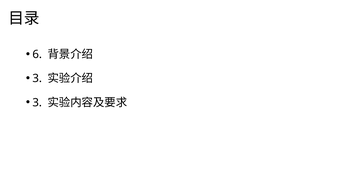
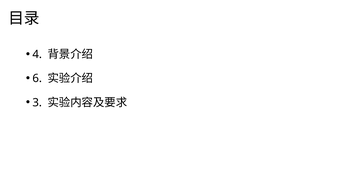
6: 6 -> 4
3 at (37, 78): 3 -> 6
